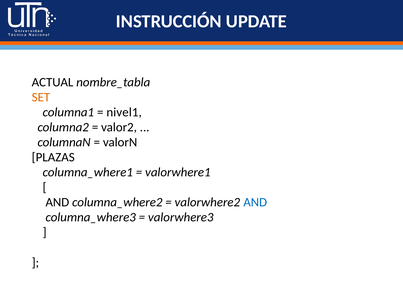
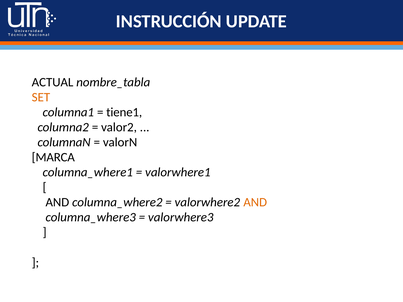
nivel1: nivel1 -> tiene1
PLAZAS: PLAZAS -> MARCA
AND at (255, 203) colour: blue -> orange
